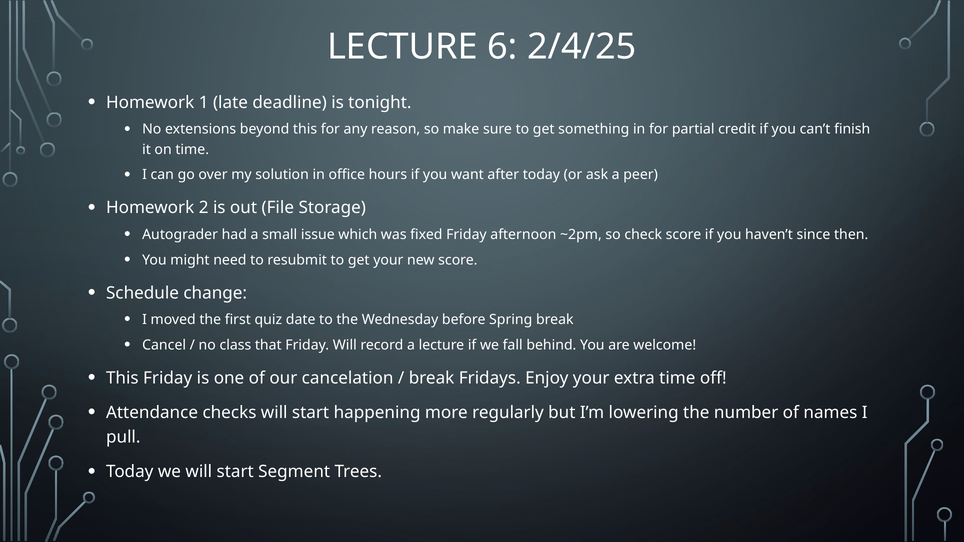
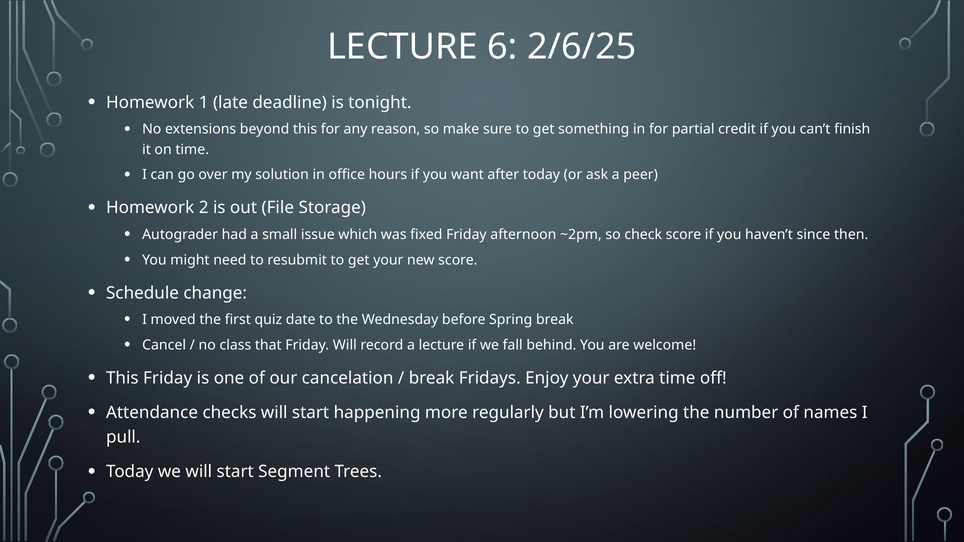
2/4/25: 2/4/25 -> 2/6/25
